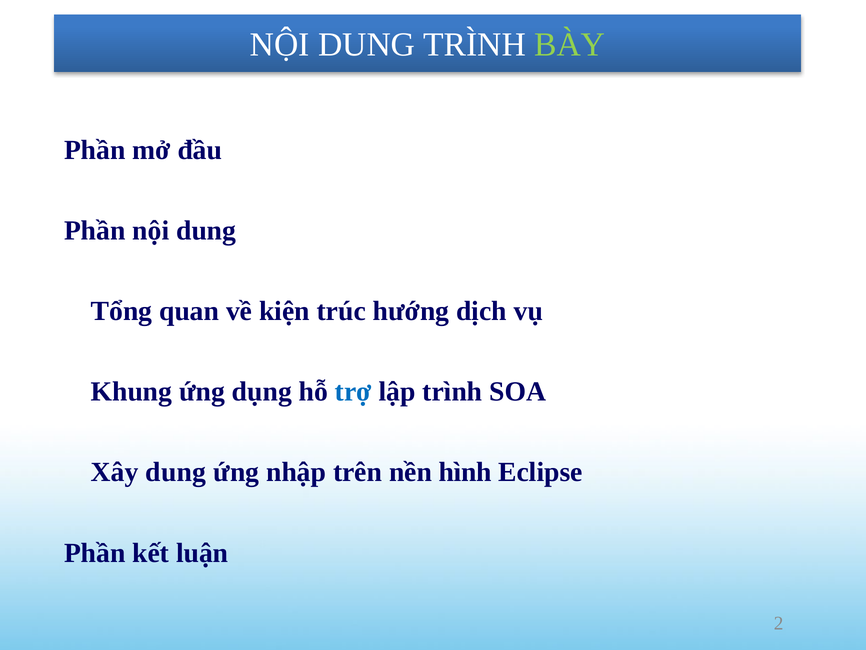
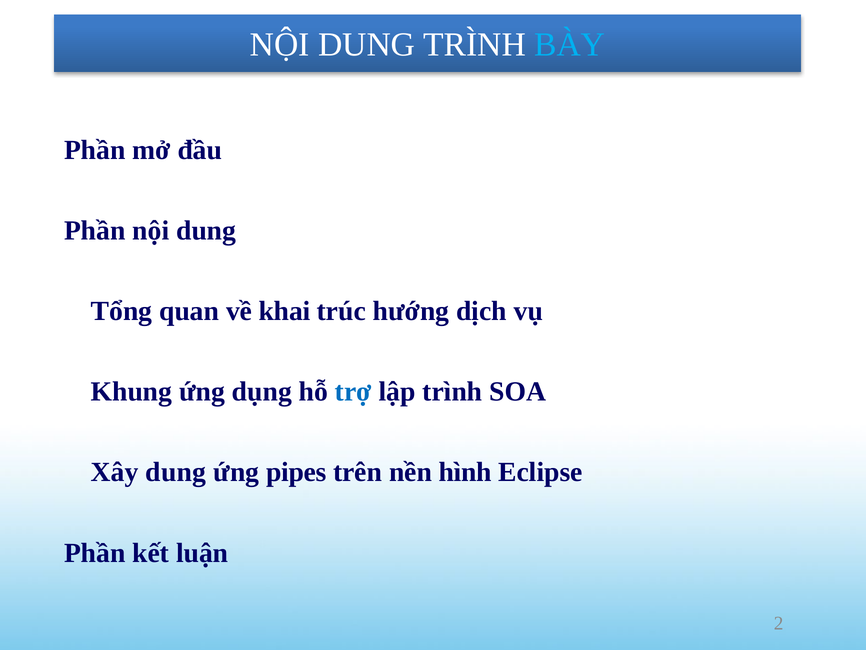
BÀY colour: light green -> light blue
kiện: kiện -> khai
nhập: nhập -> pipes
